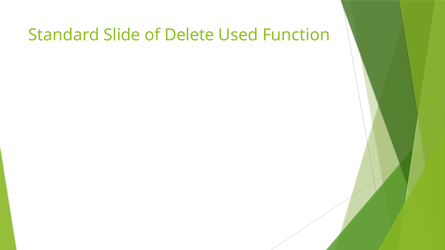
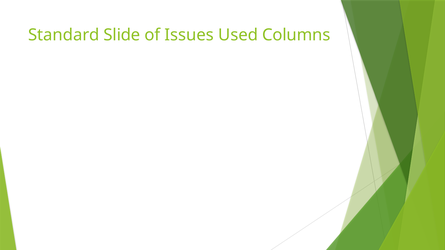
Delete: Delete -> Issues
Function: Function -> Columns
